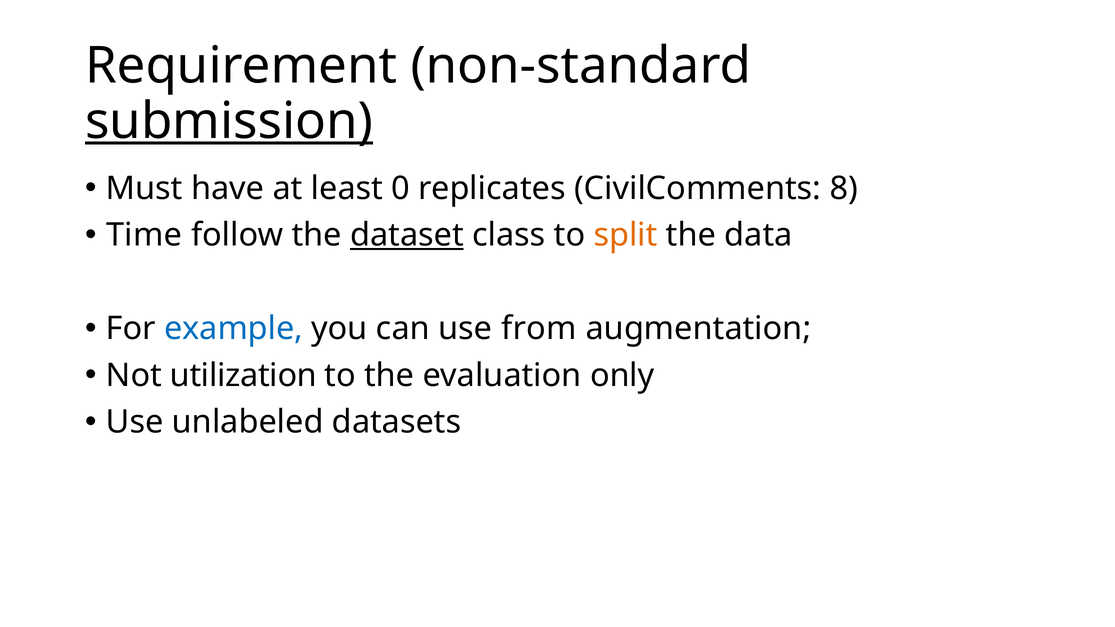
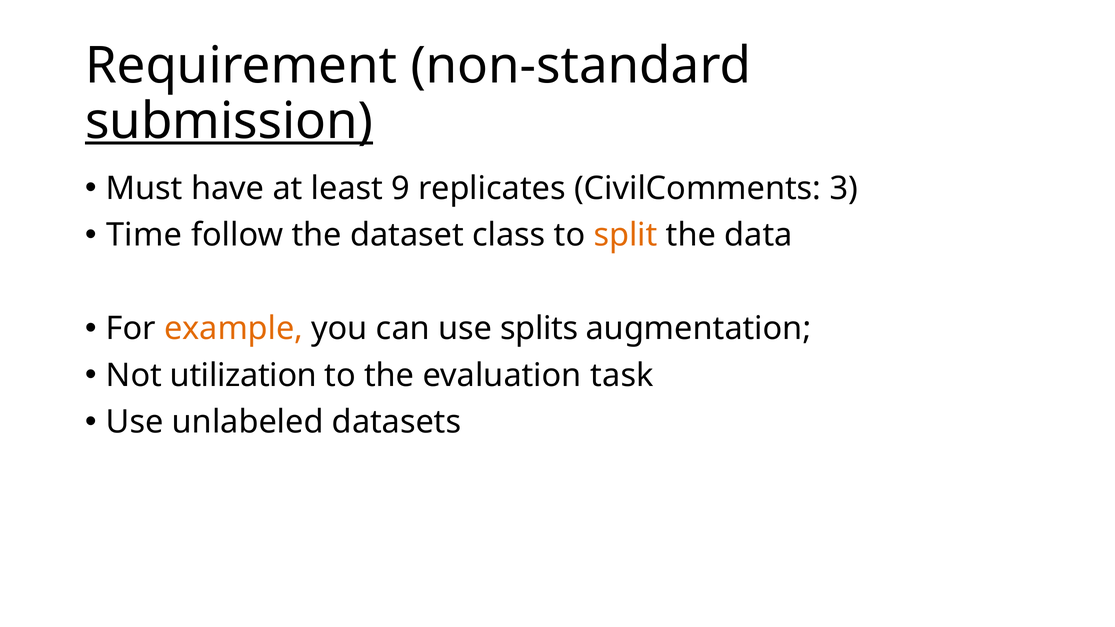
0: 0 -> 9
8: 8 -> 3
dataset underline: present -> none
example colour: blue -> orange
from: from -> splits
only: only -> task
